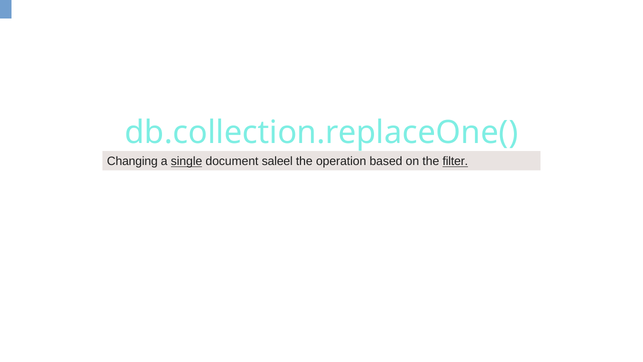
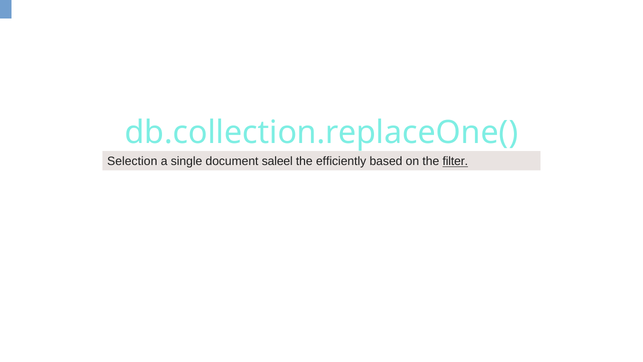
Changing: Changing -> Selection
single underline: present -> none
operation: operation -> efficiently
